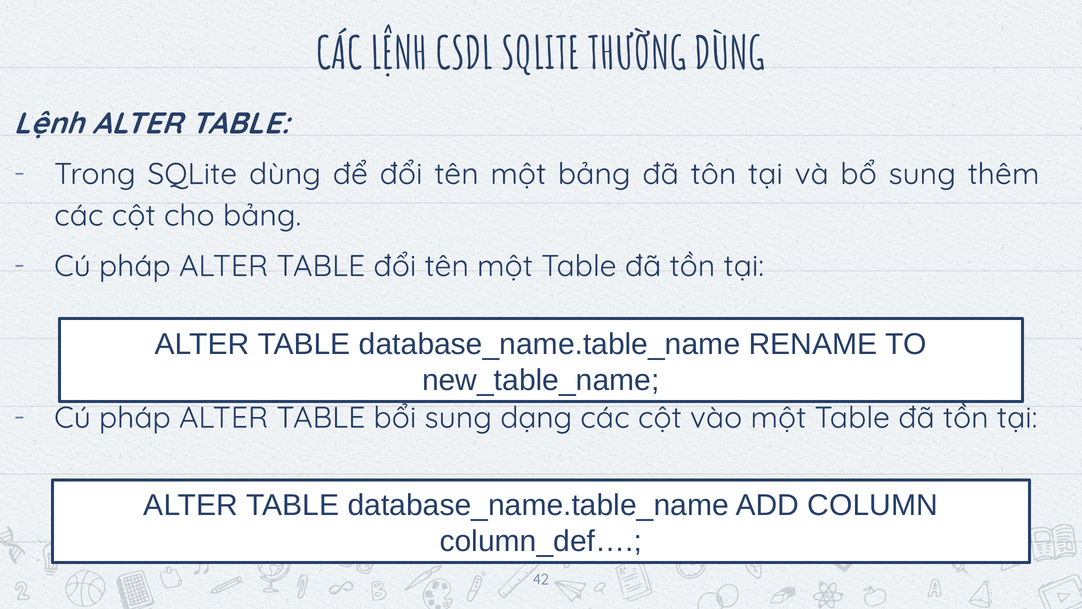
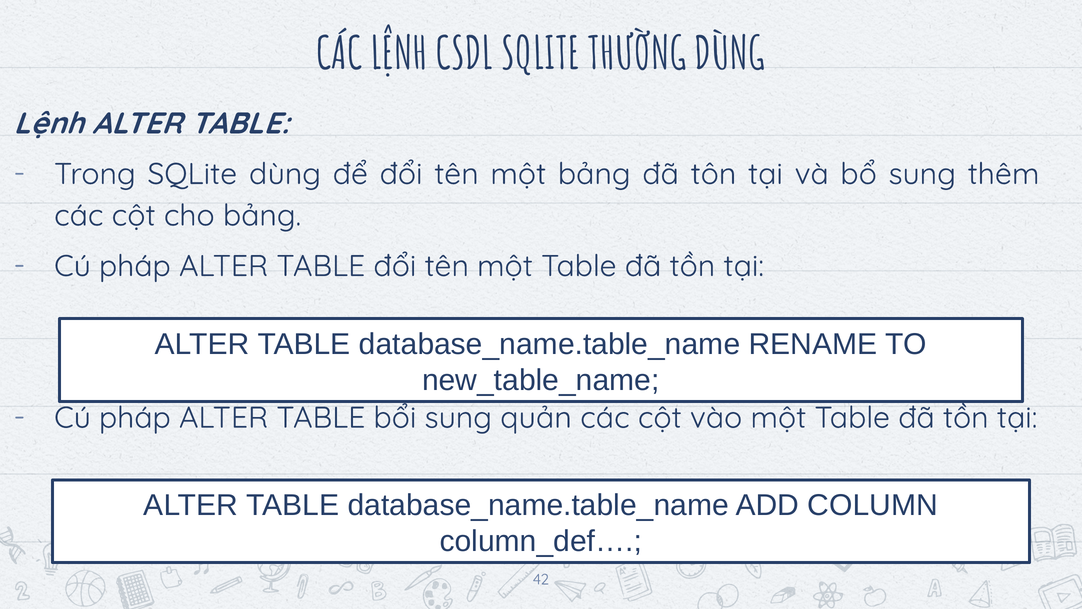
dạng: dạng -> quản
